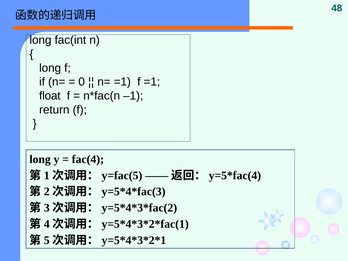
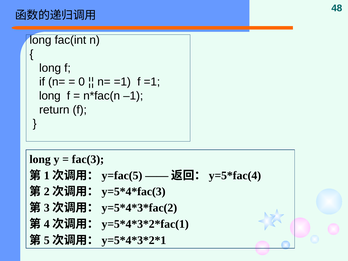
float at (50, 96): float -> long
fac(4: fac(4 -> fac(3
